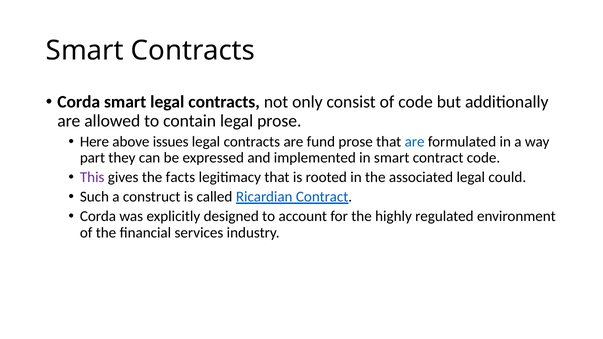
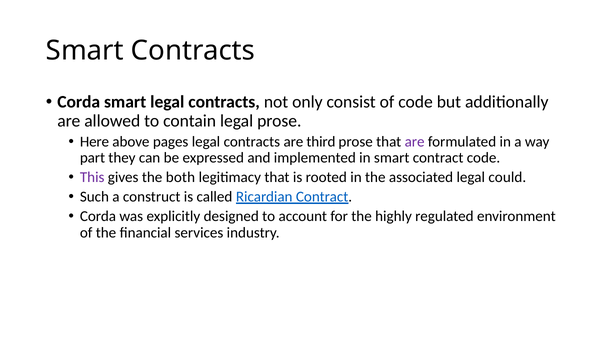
issues: issues -> pages
fund: fund -> third
are at (415, 142) colour: blue -> purple
facts: facts -> both
